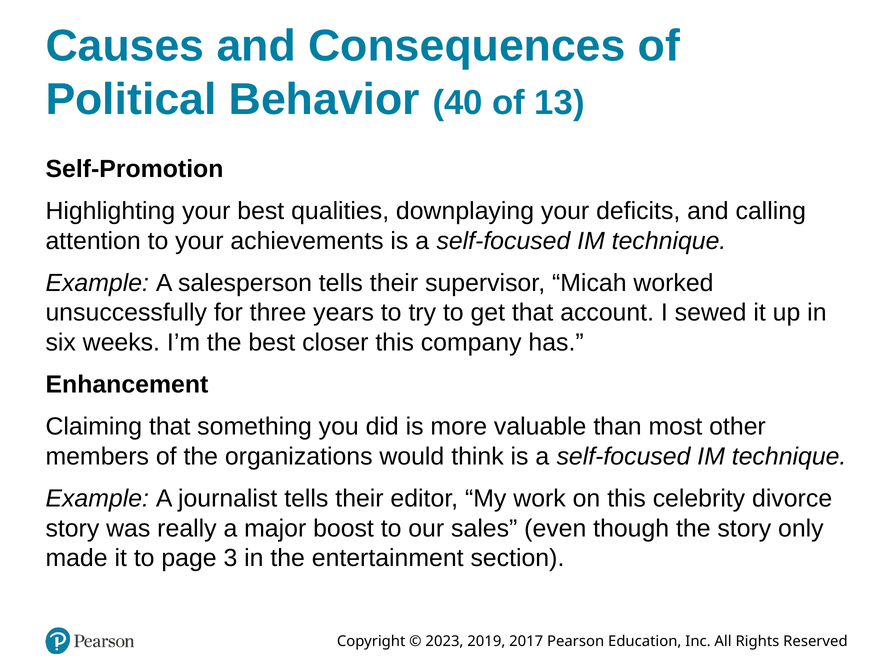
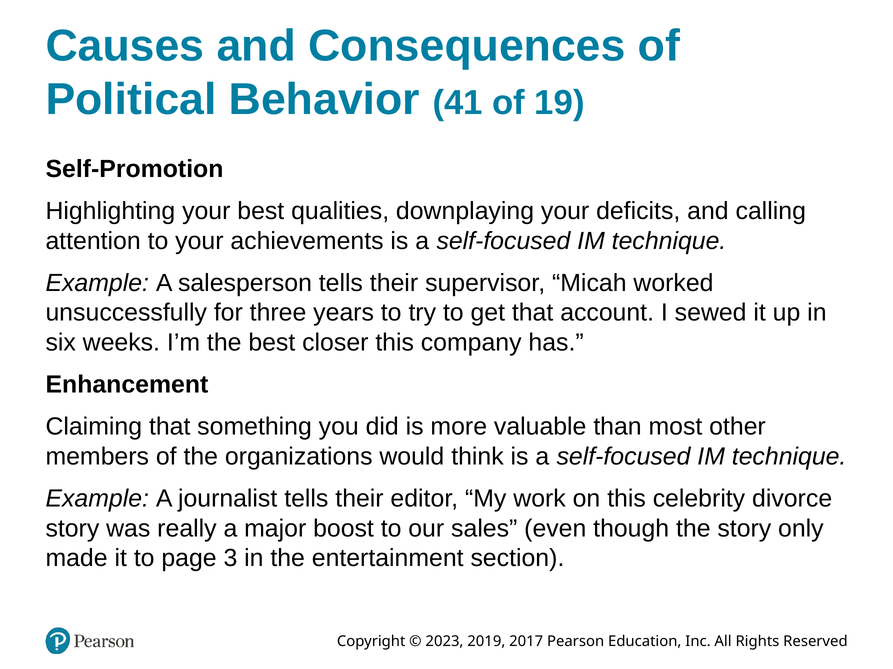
40: 40 -> 41
13: 13 -> 19
